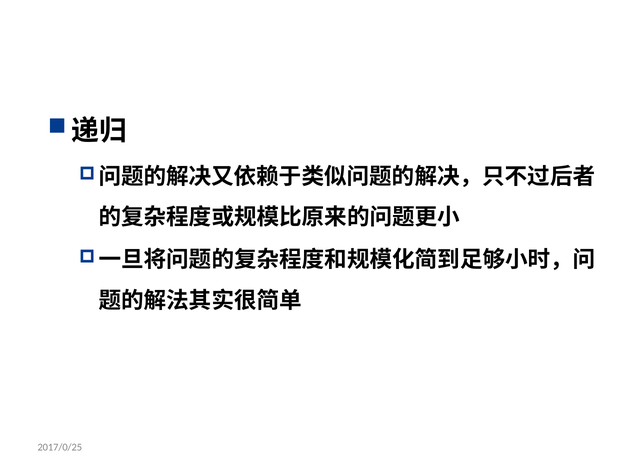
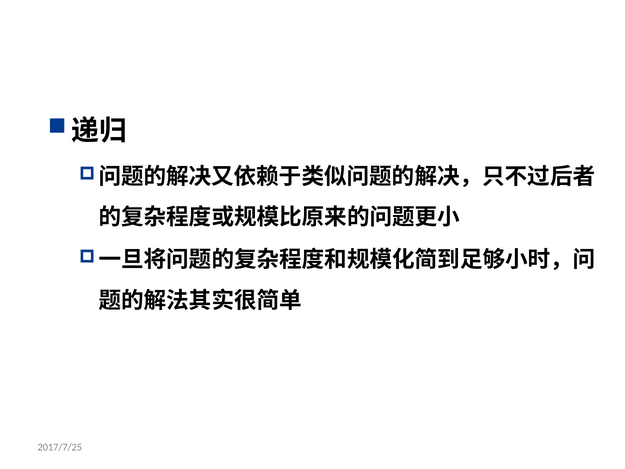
2017/0/25: 2017/0/25 -> 2017/7/25
